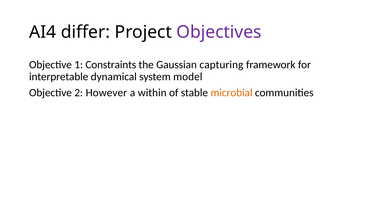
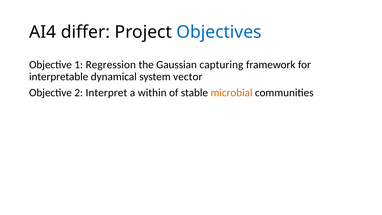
Objectives colour: purple -> blue
Constraints: Constraints -> Regression
model: model -> vector
However: However -> Interpret
